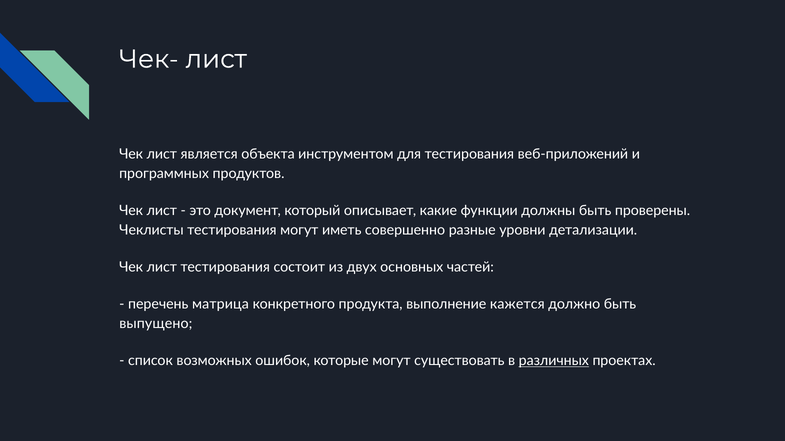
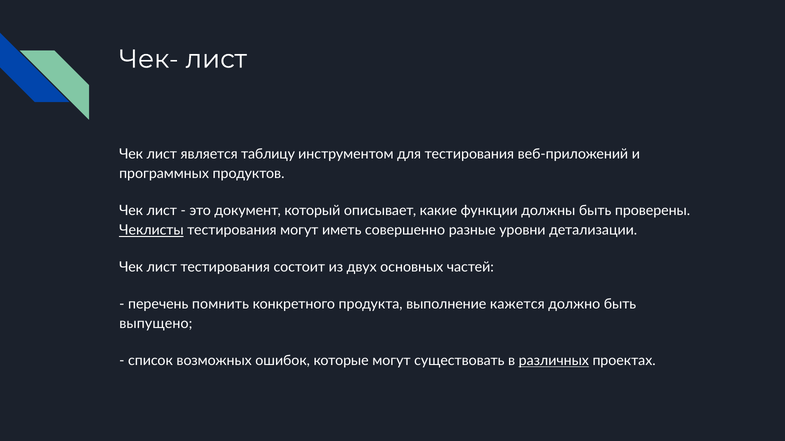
объекта: объекта -> таблицу
Чеклисты underline: none -> present
матрица: матрица -> помнить
